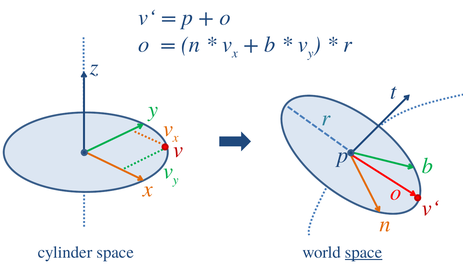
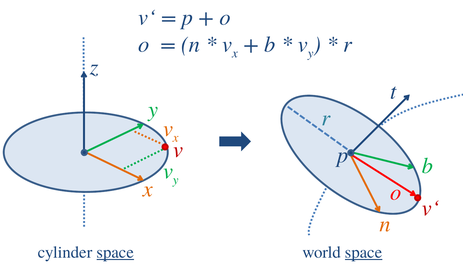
space at (115, 252) underline: none -> present
